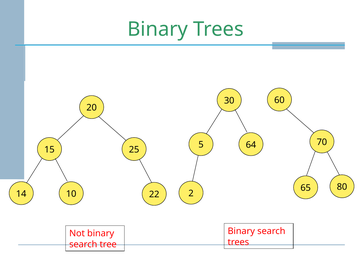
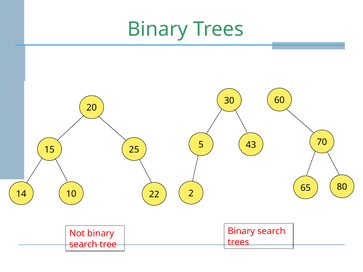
64: 64 -> 43
